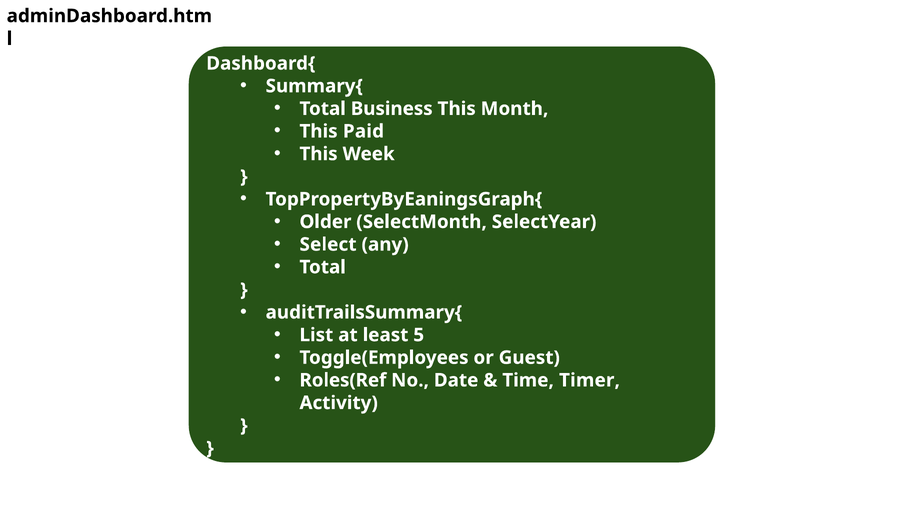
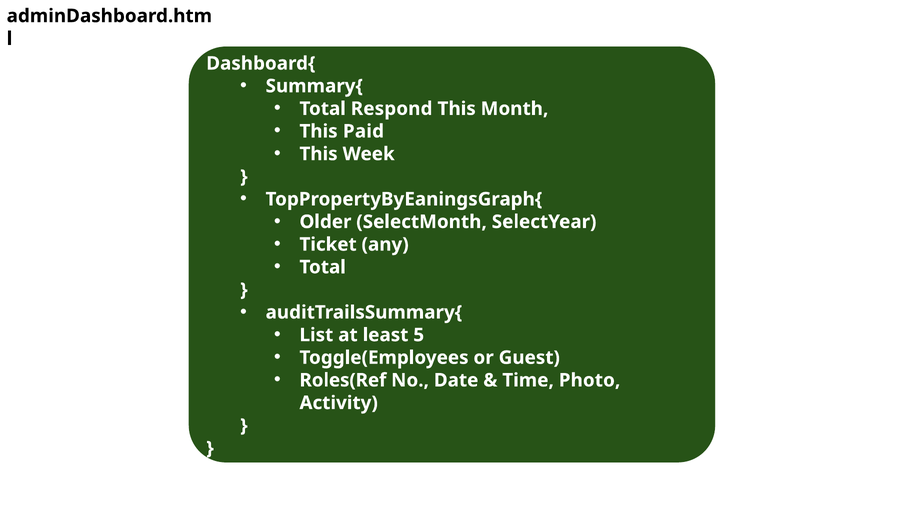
Business: Business -> Respond
Select: Select -> Ticket
Timer: Timer -> Photo
